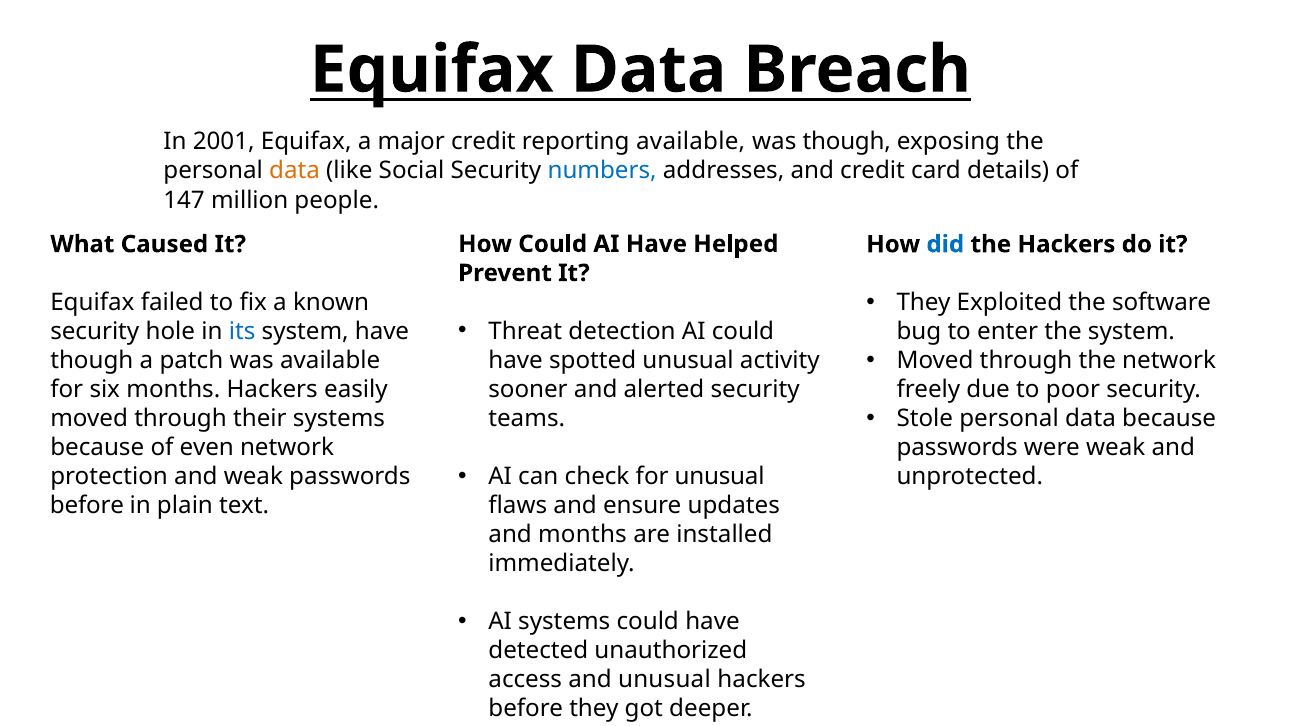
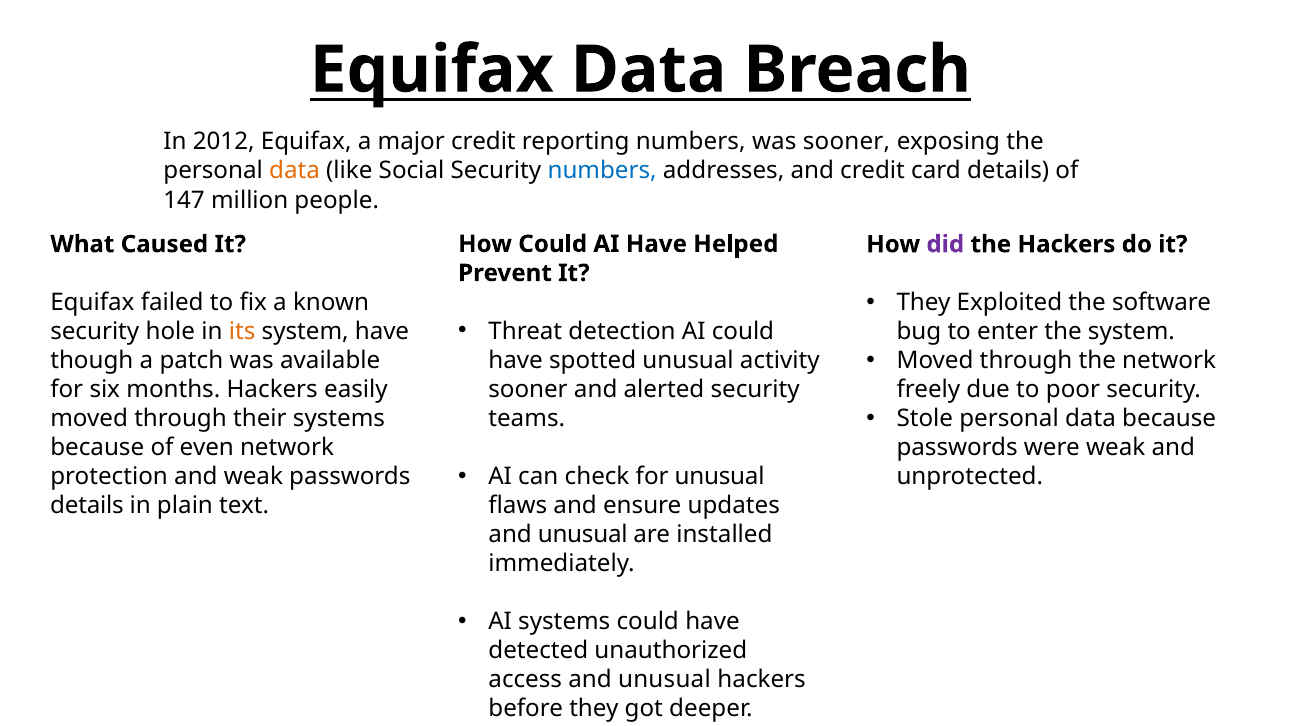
2001: 2001 -> 2012
reporting available: available -> numbers
was though: though -> sooner
did colour: blue -> purple
its colour: blue -> orange
before at (87, 506): before -> details
months at (582, 535): months -> unusual
